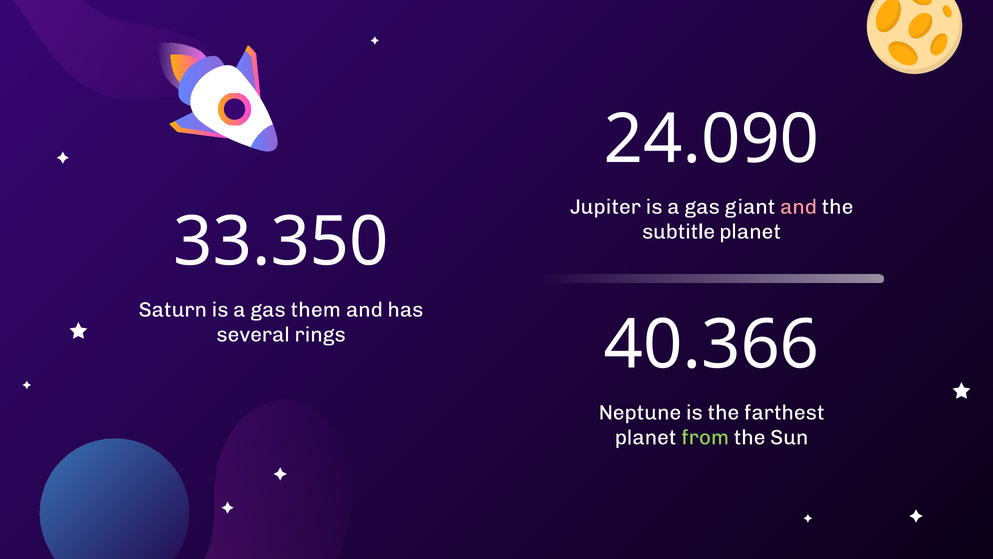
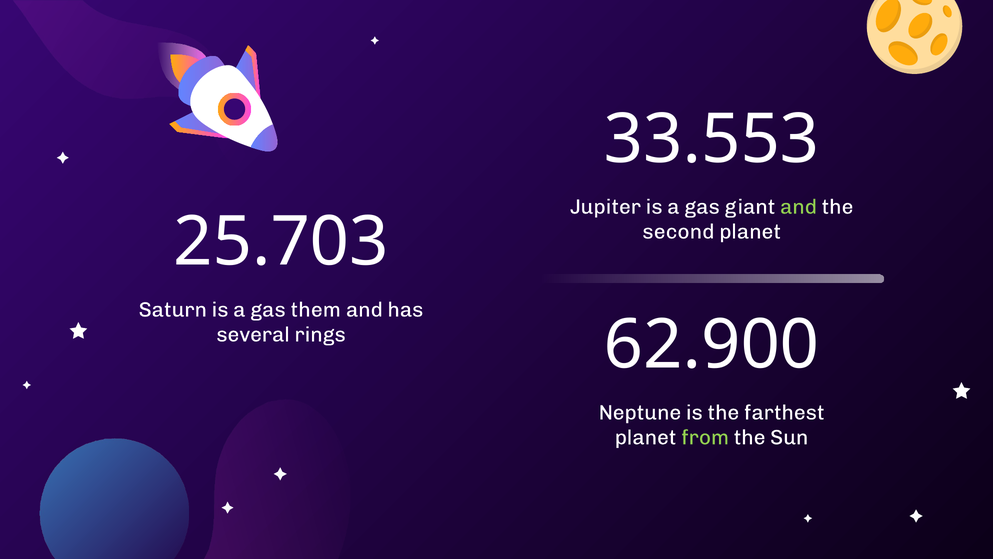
24.090: 24.090 -> 33.553
and at (799, 207) colour: pink -> light green
33.350: 33.350 -> 25.703
subtitle: subtitle -> second
40.366: 40.366 -> 62.900
